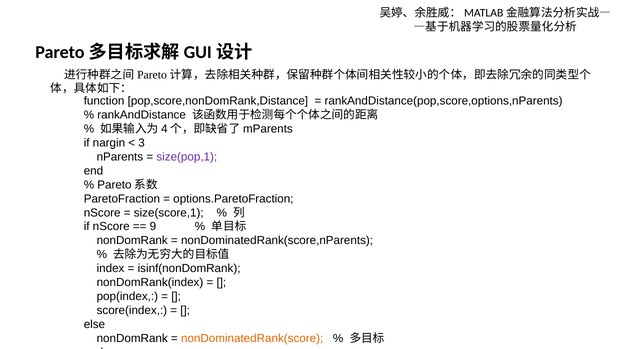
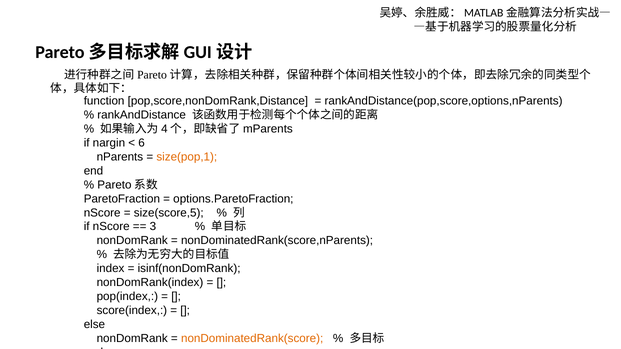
3: 3 -> 6
size(pop,1 colour: purple -> orange
size(score,1: size(score,1 -> size(score,5
9: 9 -> 3
